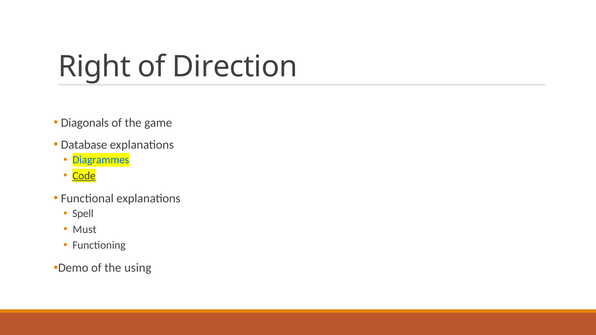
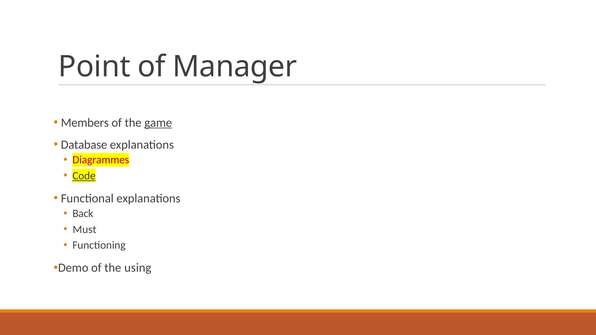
Right: Right -> Point
Direction: Direction -> Manager
Diagonals: Diagonals -> Members
game underline: none -> present
Diagrammes colour: blue -> red
Spell: Spell -> Back
